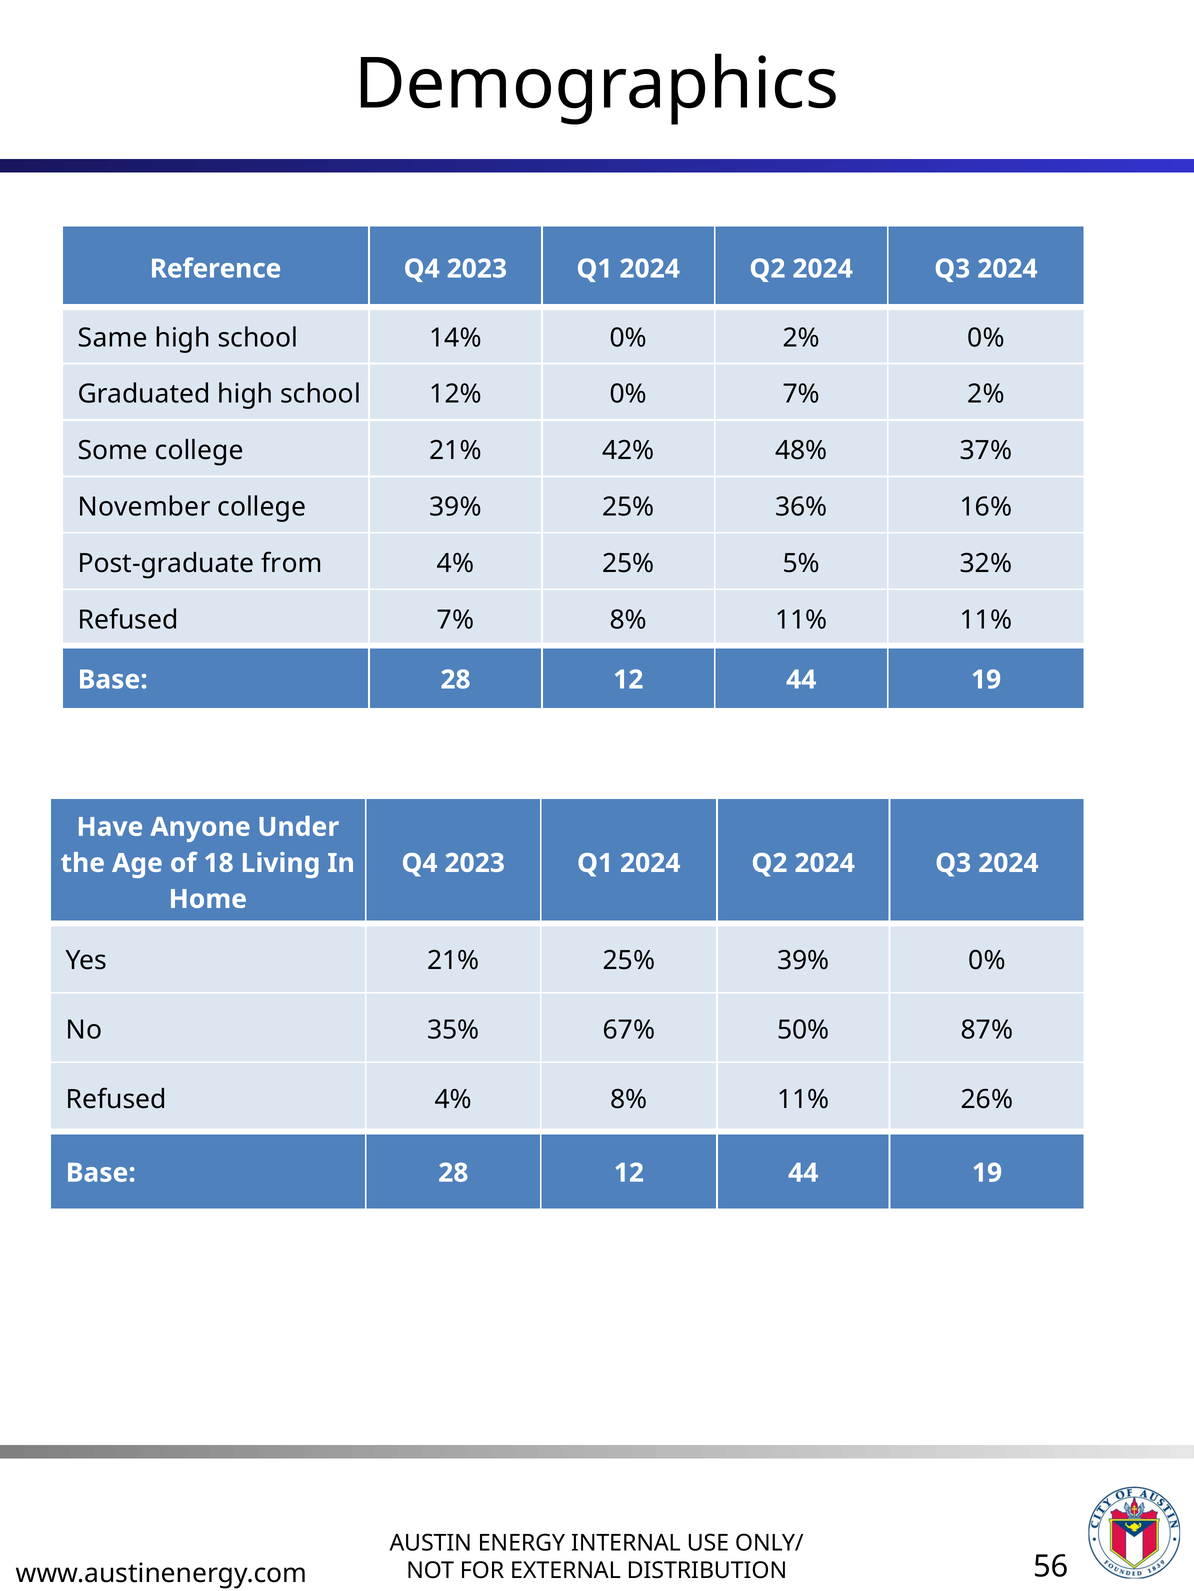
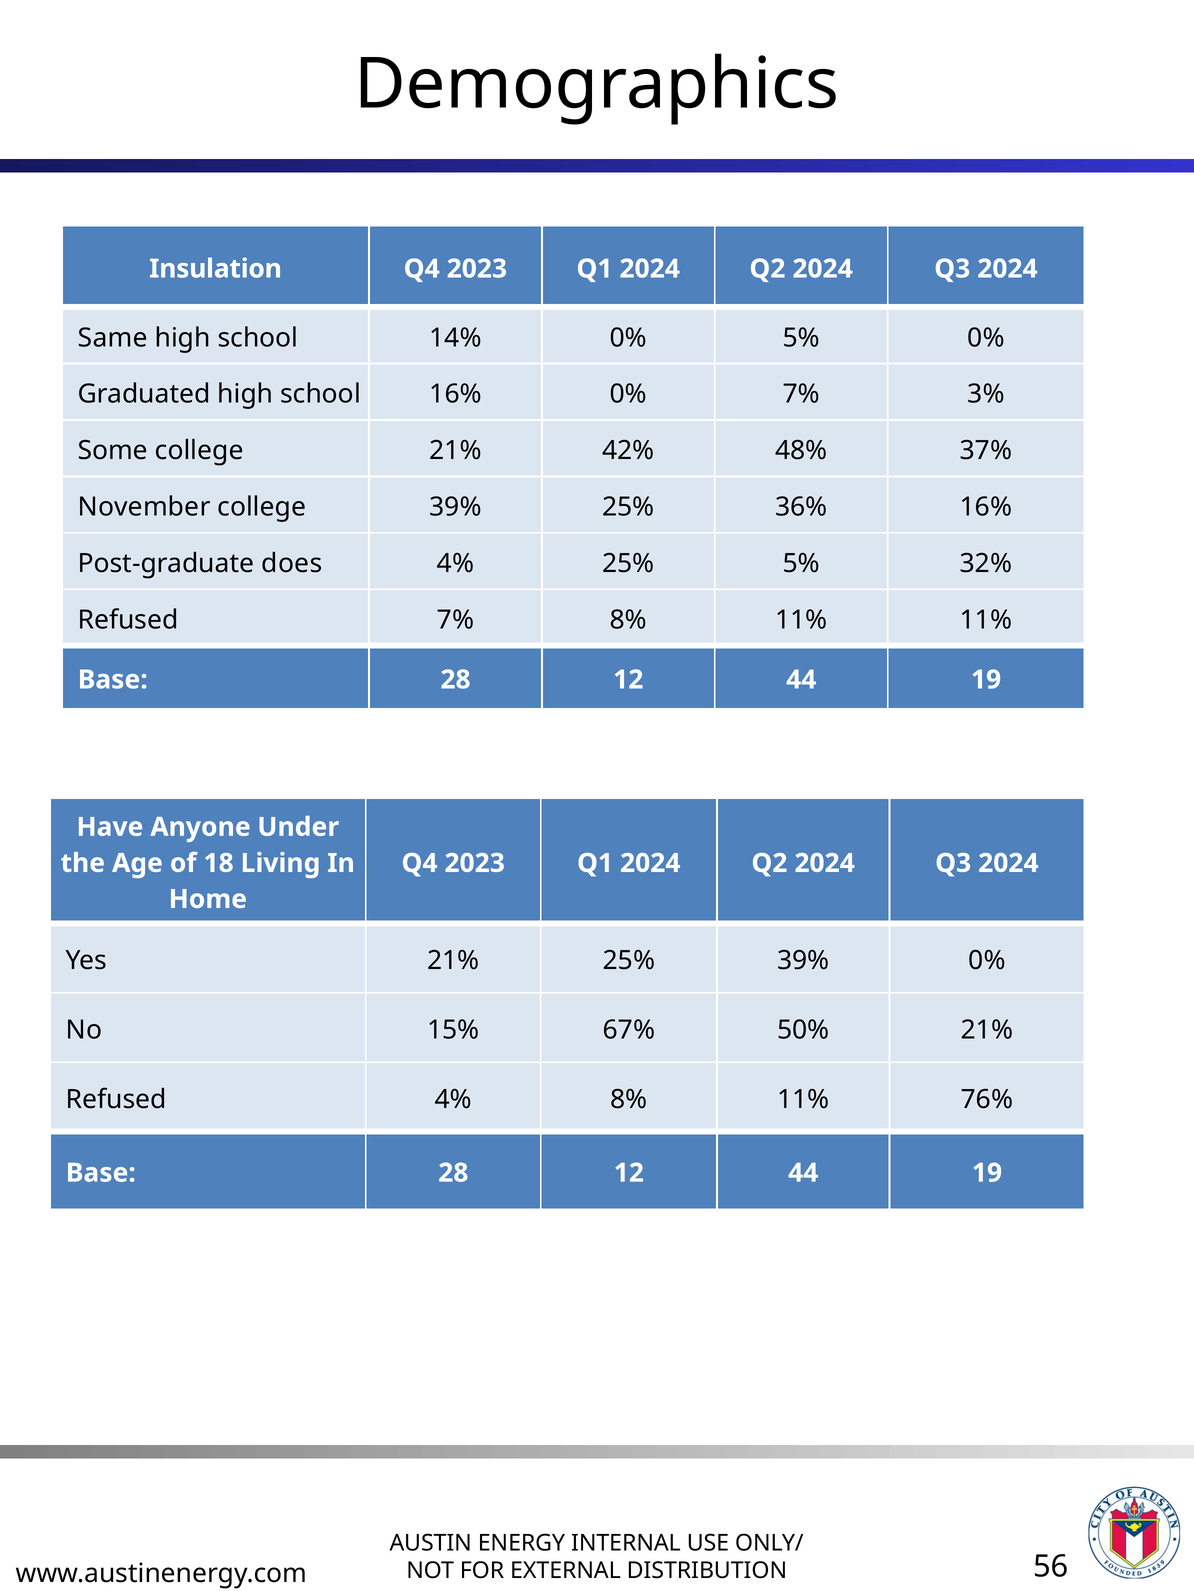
Reference: Reference -> Insulation
0% 2%: 2% -> 5%
school 12%: 12% -> 16%
7% 2%: 2% -> 3%
from: from -> does
35%: 35% -> 15%
50% 87%: 87% -> 21%
26%: 26% -> 76%
